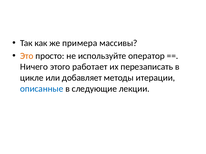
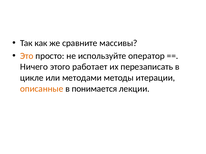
примера: примера -> сравните
добавляет: добавляет -> методами
описанные colour: blue -> orange
следующие: следующие -> понимается
